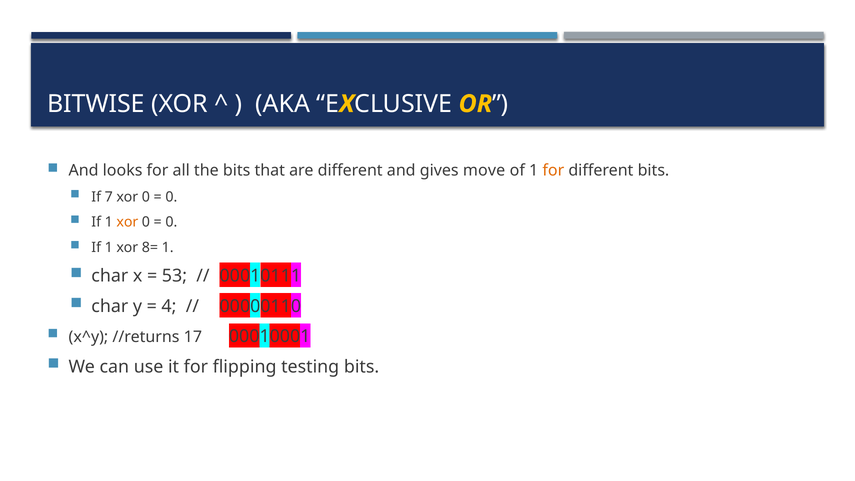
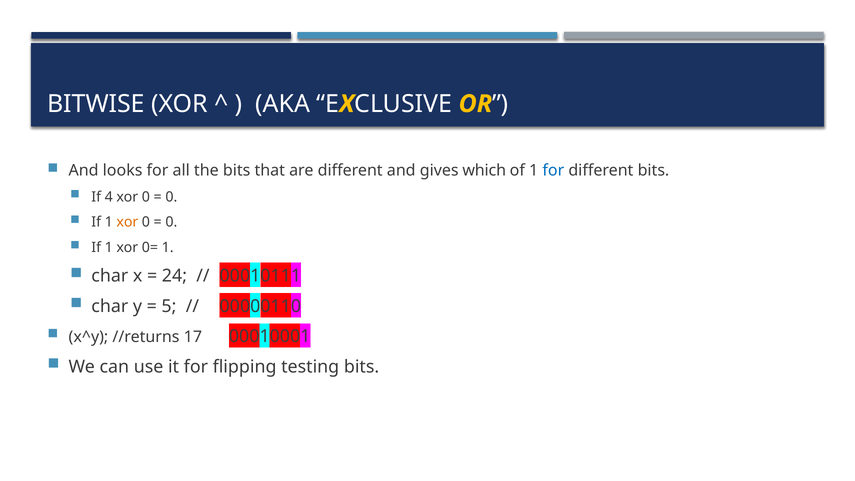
move: move -> which
for at (553, 171) colour: orange -> blue
7: 7 -> 4
8=: 8= -> 0=
53: 53 -> 24
4: 4 -> 5
